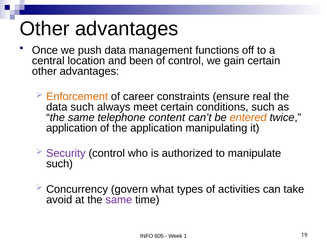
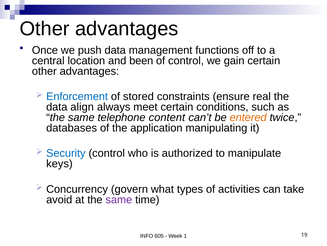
Enforcement colour: orange -> blue
career: career -> stored
data such: such -> align
application at (72, 128): application -> databases
Security colour: purple -> blue
such at (60, 163): such -> keys
